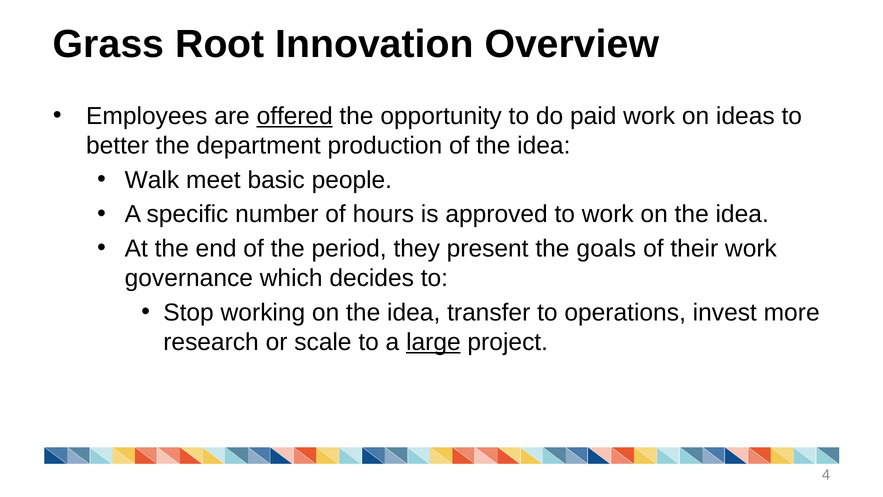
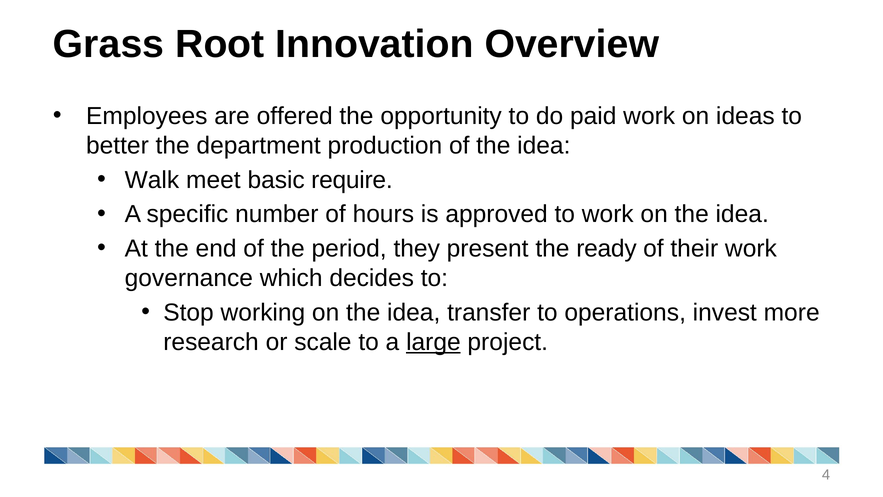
offered underline: present -> none
people: people -> require
goals: goals -> ready
